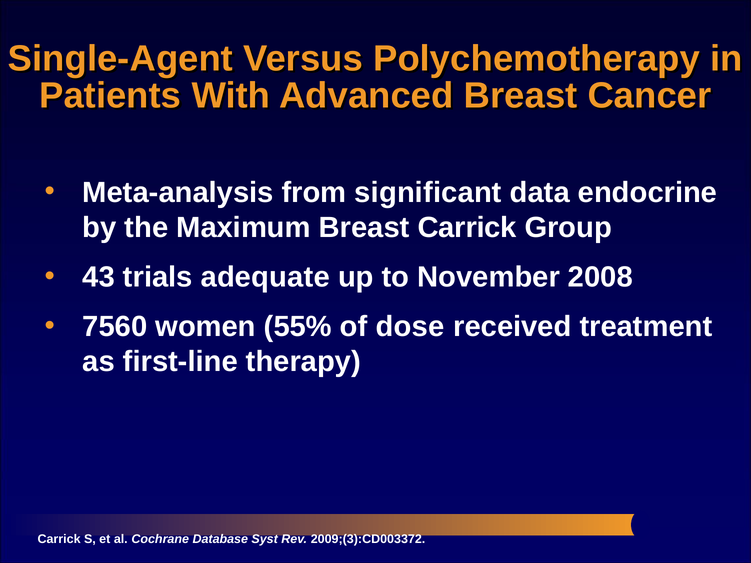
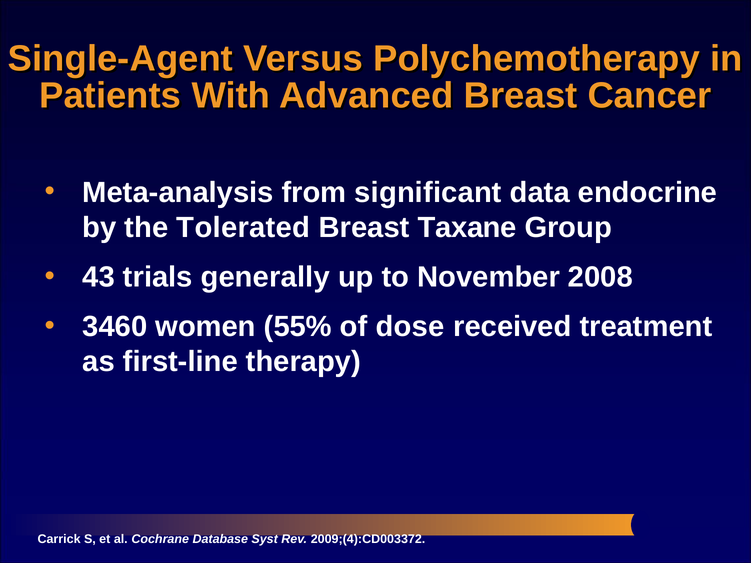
Maximum: Maximum -> Tolerated
Breast Carrick: Carrick -> Taxane
adequate: adequate -> generally
7560: 7560 -> 3460
2009;(3):CD003372: 2009;(3):CD003372 -> 2009;(4):CD003372
